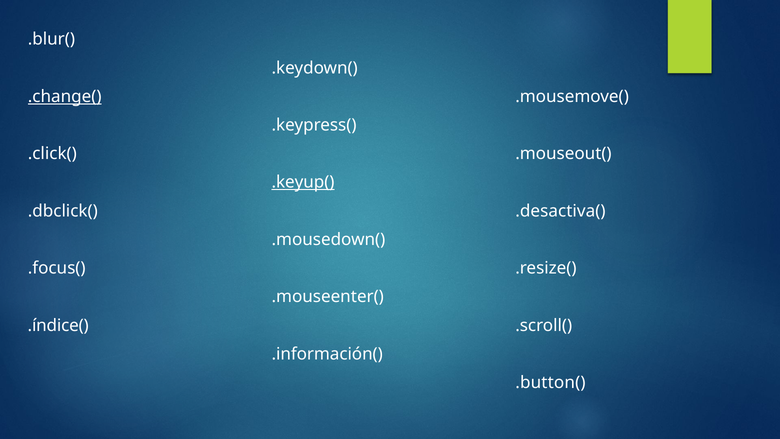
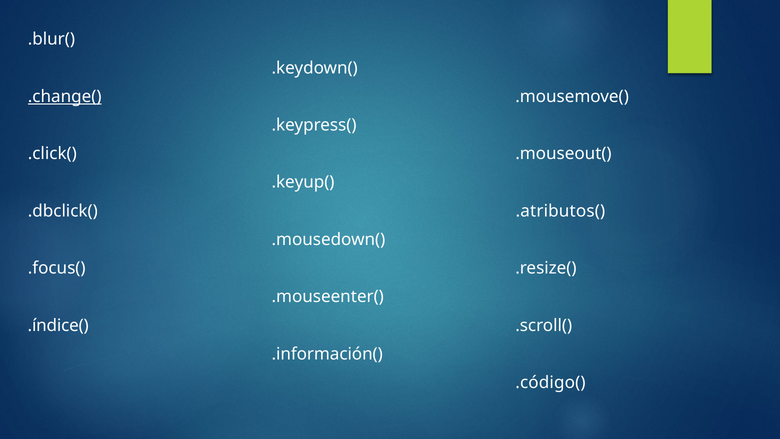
.keyup( underline: present -> none
.desactiva(: .desactiva( -> .atributos(
.button(: .button( -> .código(
